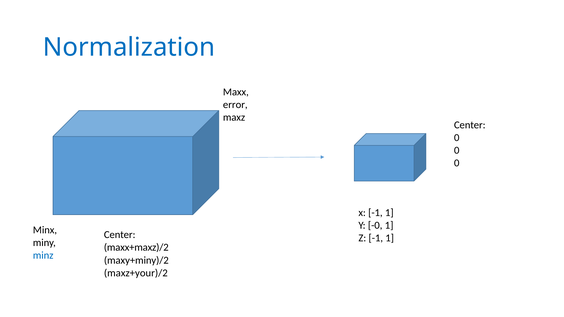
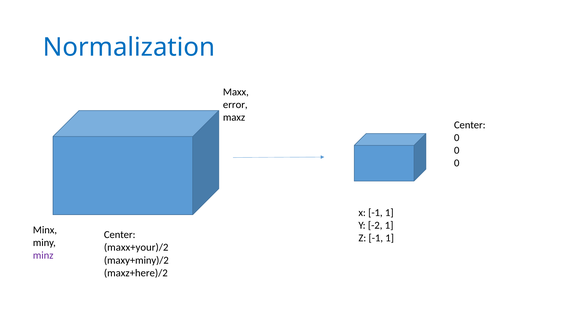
-0: -0 -> -2
maxx+maxz)/2: maxx+maxz)/2 -> maxx+your)/2
minz colour: blue -> purple
maxz+your)/2: maxz+your)/2 -> maxz+here)/2
